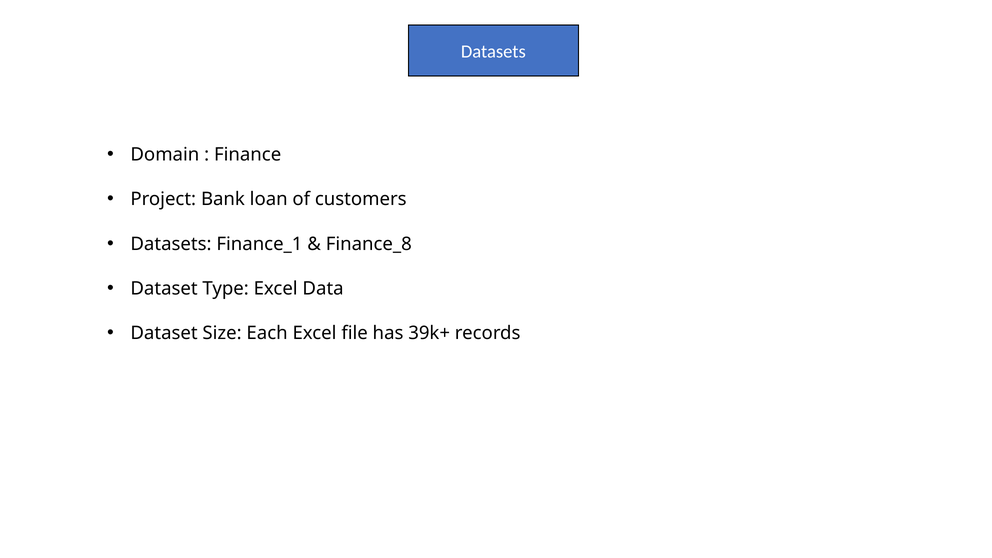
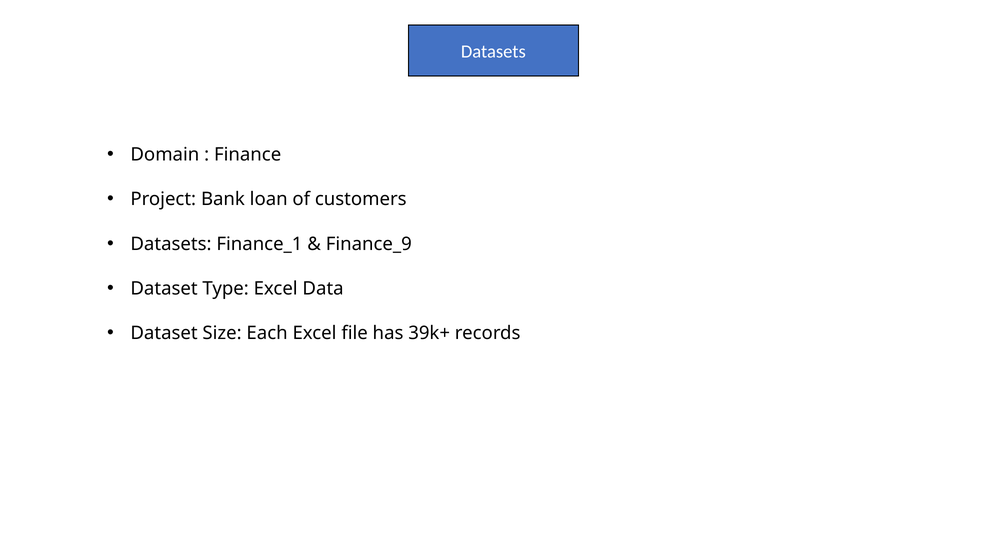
Finance_8: Finance_8 -> Finance_9
